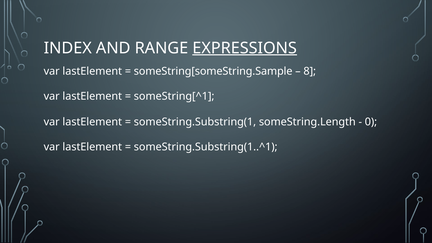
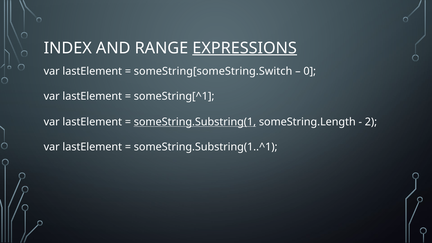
someString[someString.Sample: someString[someString.Sample -> someString[someString.Switch
8: 8 -> 0
someString.Substring(1 underline: none -> present
0: 0 -> 2
